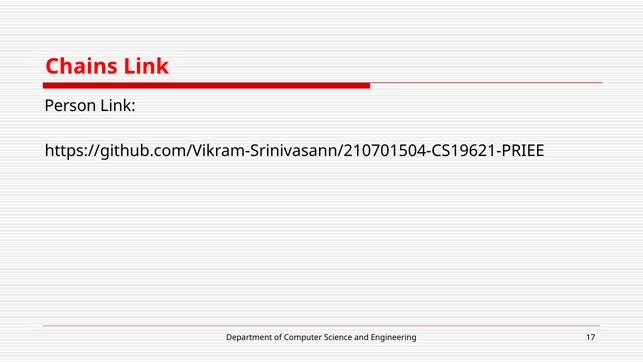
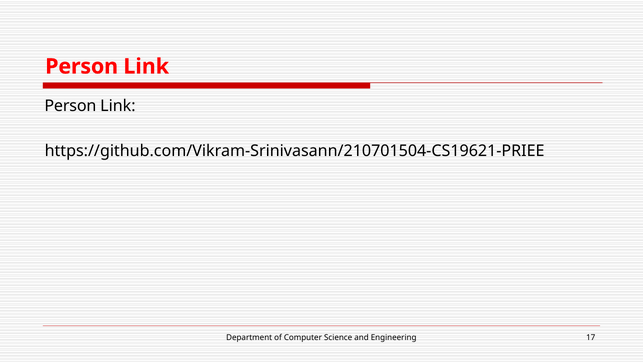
Chains at (81, 66): Chains -> Person
